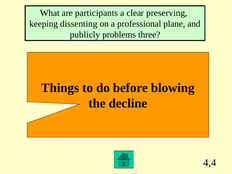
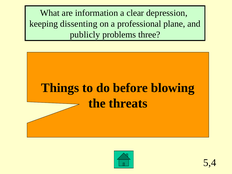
participants: participants -> information
preserving: preserving -> depression
decline: decline -> threats
4,4: 4,4 -> 5,4
